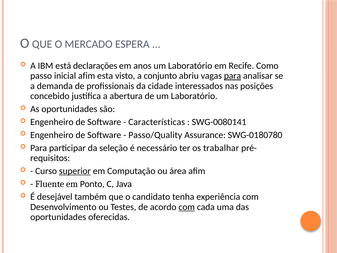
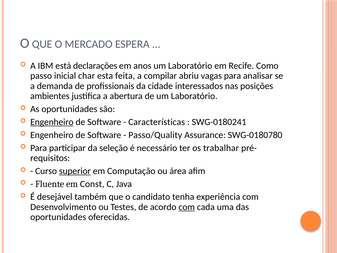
inicial afim: afim -> char
visto: visto -> feita
conjunto: conjunto -> compilar
para at (232, 76) underline: present -> none
concebido: concebido -> ambientes
Engenheiro at (52, 122) underline: none -> present
SWG-0080141: SWG-0080141 -> SWG-0180241
Ponto: Ponto -> Const
